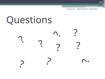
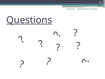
Questions underline: none -> present
